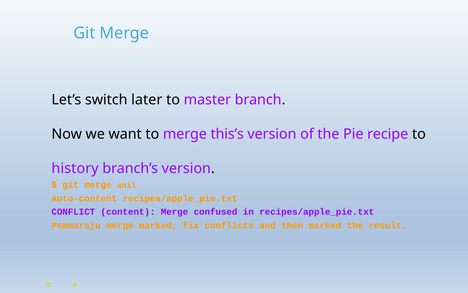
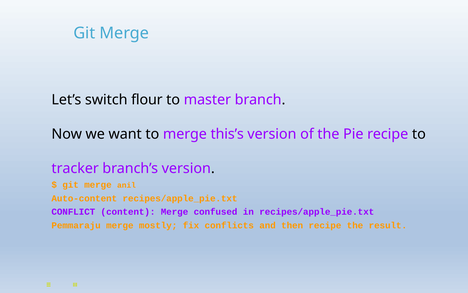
later: later -> flour
history: history -> tracker
merge marked: marked -> mostly
then marked: marked -> recipe
